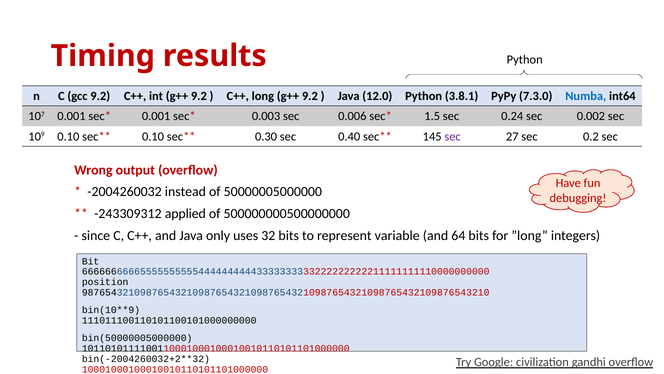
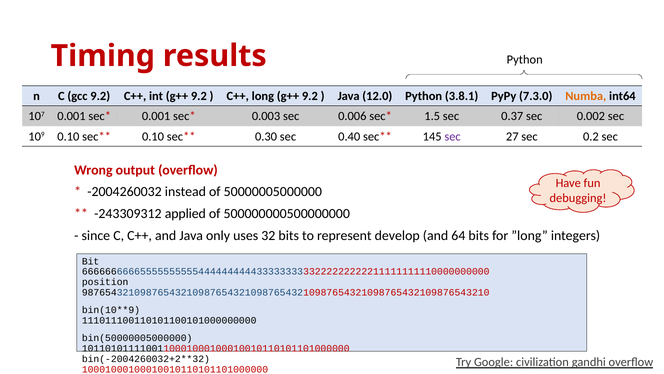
Numba colour: blue -> orange
0.24: 0.24 -> 0.37
variable: variable -> develop
